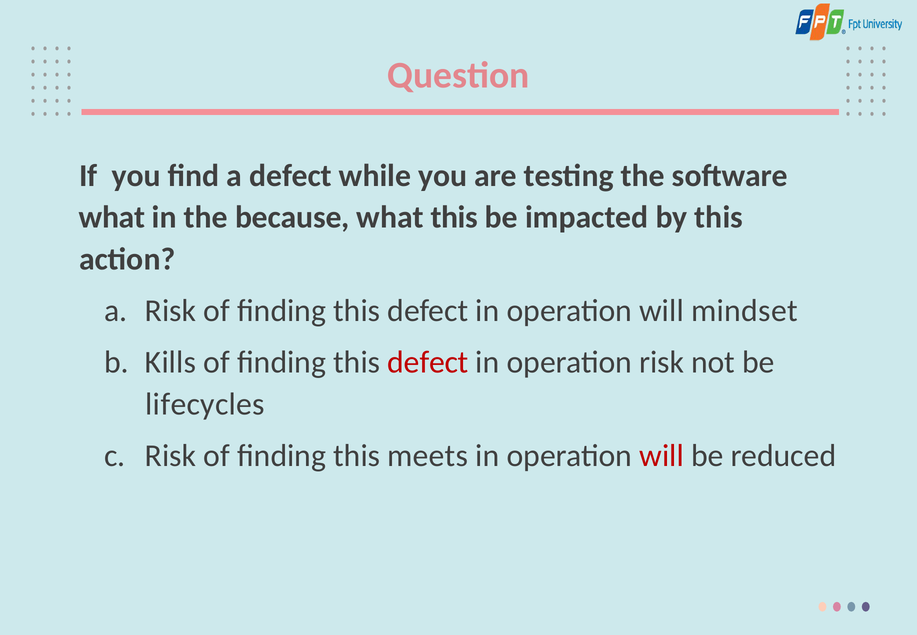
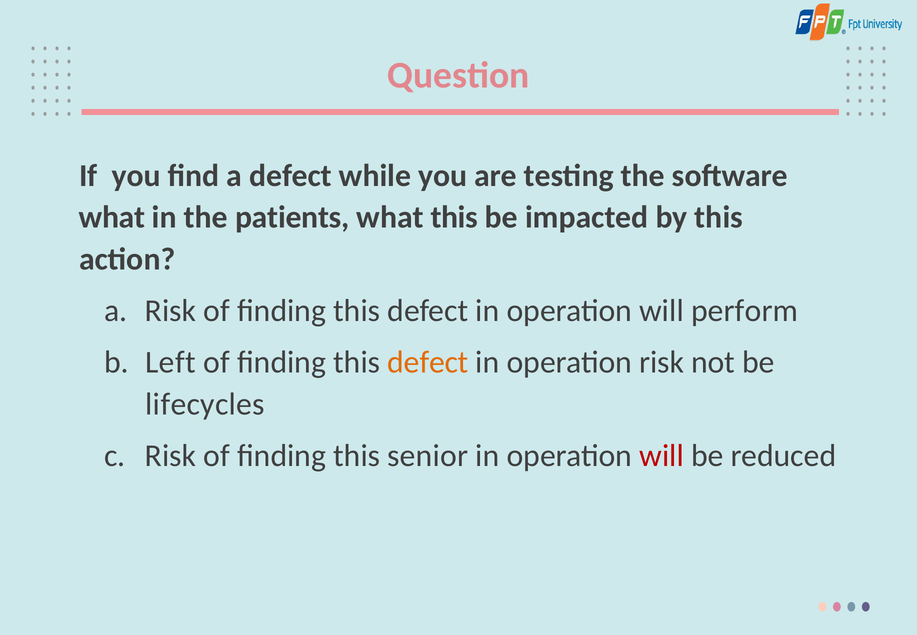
because: because -> patients
mindset: mindset -> perform
Kills: Kills -> Left
defect at (428, 362) colour: red -> orange
meets: meets -> senior
